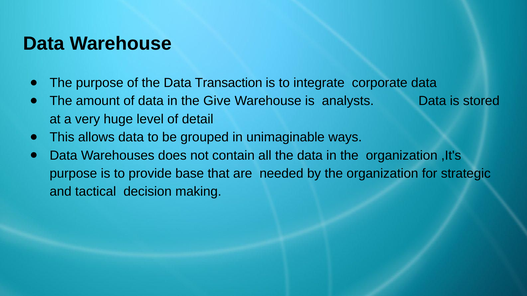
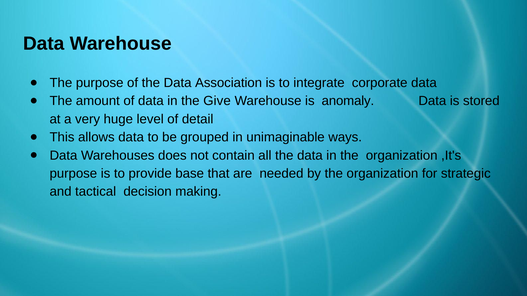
Transaction: Transaction -> Association
analysts: analysts -> anomaly
